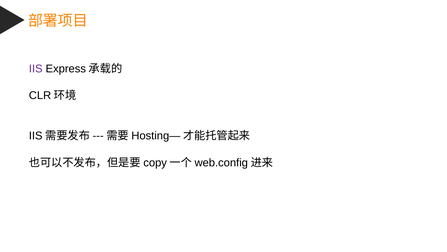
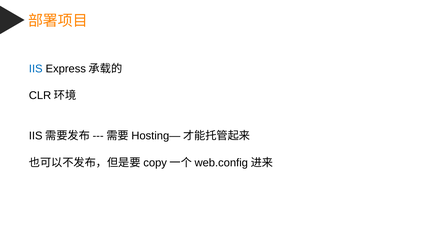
IIS colour: purple -> blue
